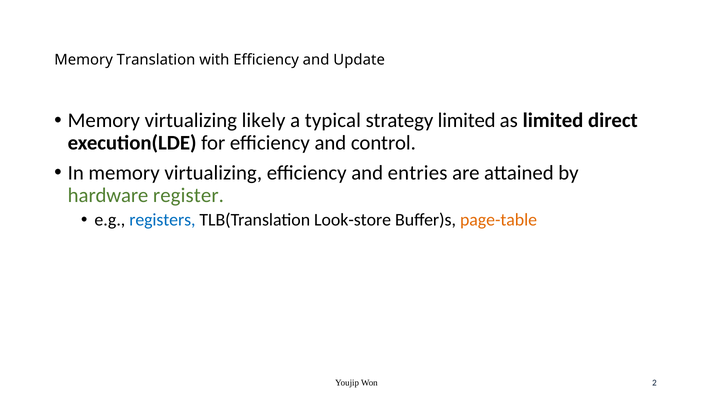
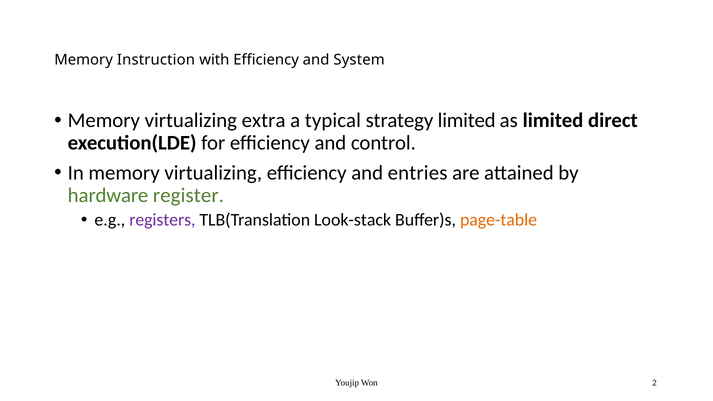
Translation: Translation -> Instruction
Update: Update -> System
likely: likely -> extra
registers colour: blue -> purple
Look-store: Look-store -> Look-stack
